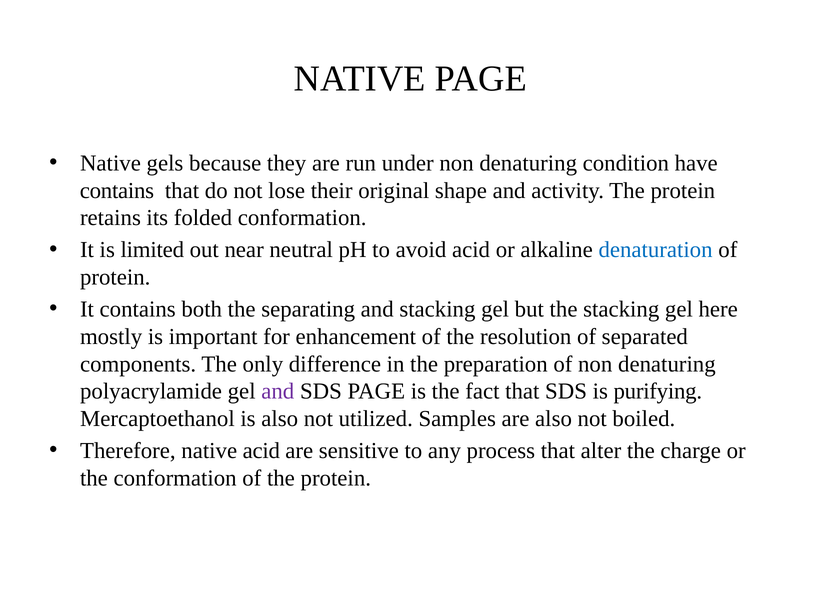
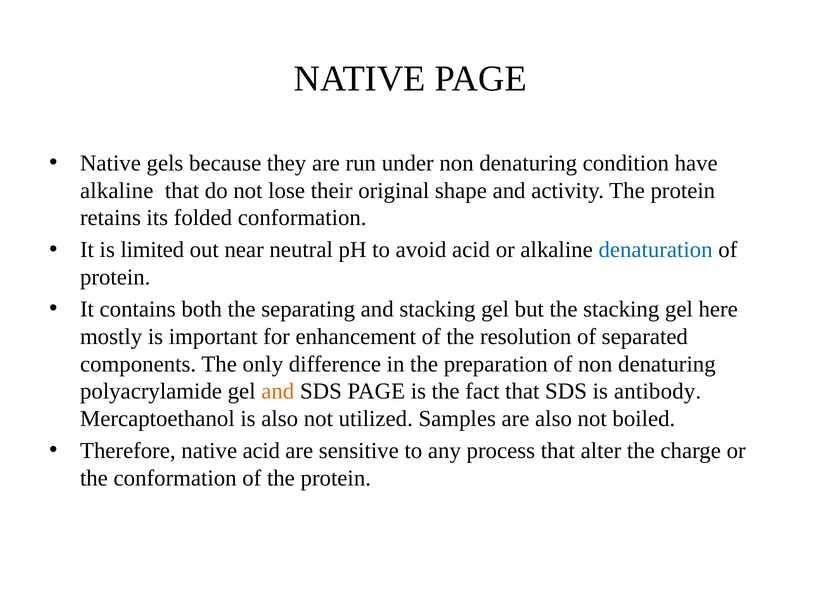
contains at (117, 190): contains -> alkaline
and at (278, 391) colour: purple -> orange
purifying: purifying -> antibody
